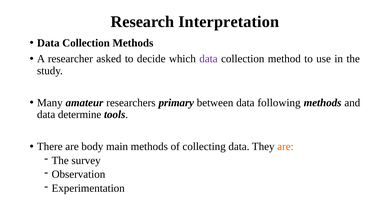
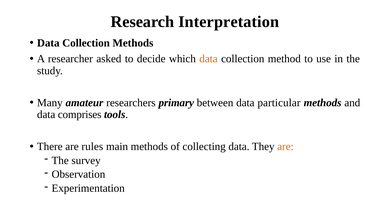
data at (208, 59) colour: purple -> orange
following: following -> particular
determine: determine -> comprises
body: body -> rules
